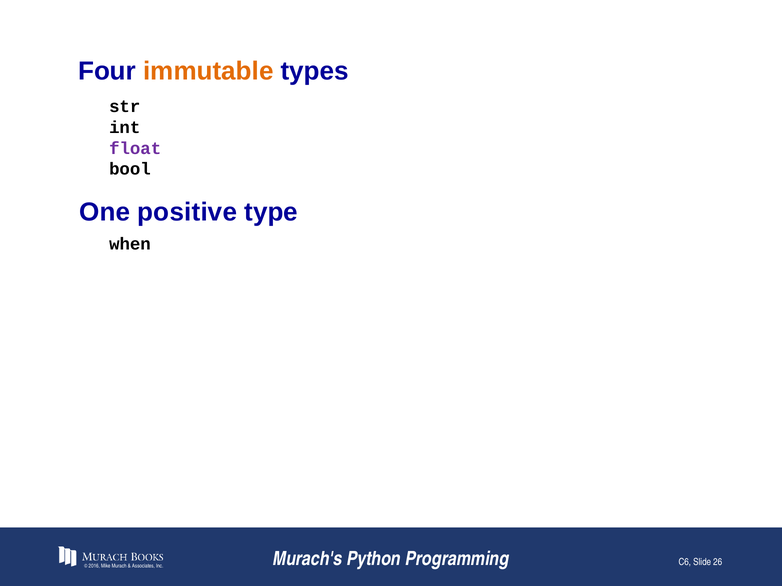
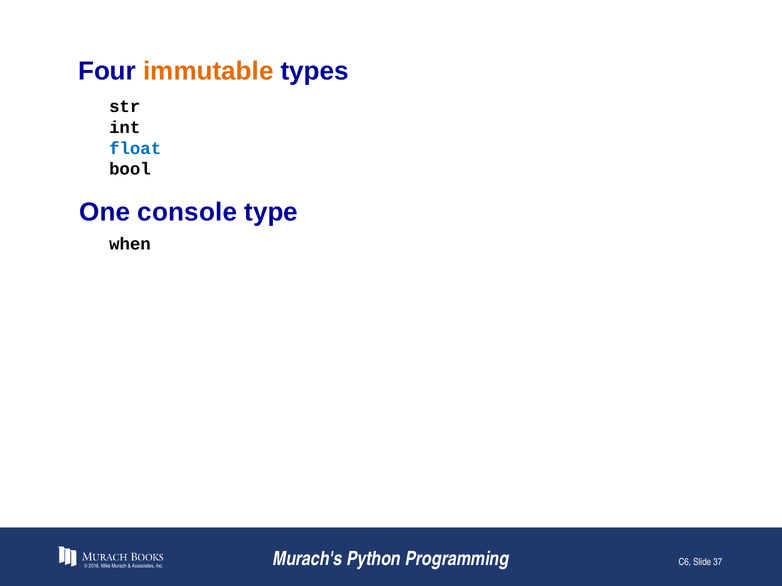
float colour: purple -> blue
positive: positive -> console
26: 26 -> 37
